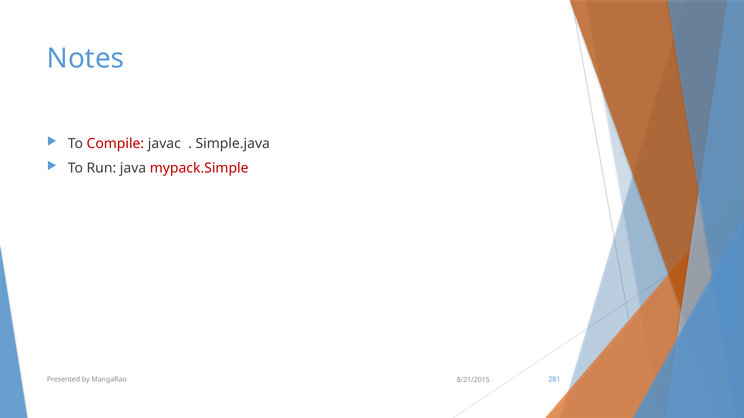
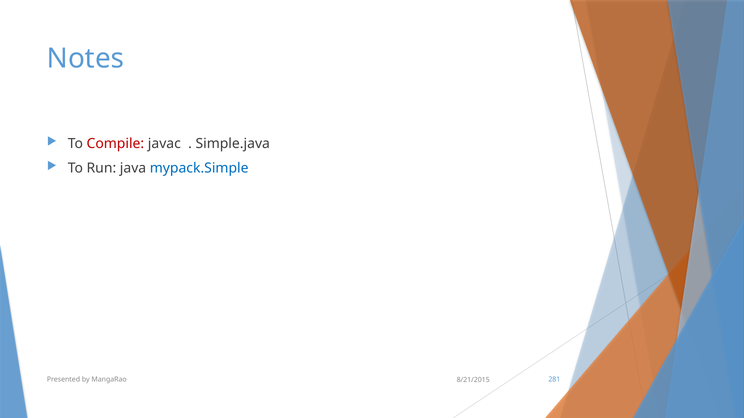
mypack.Simple colour: red -> blue
